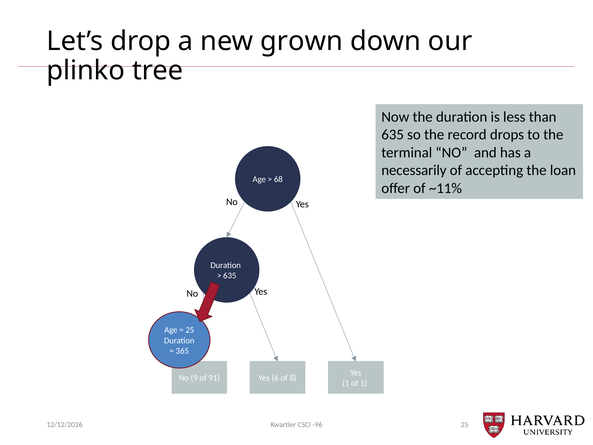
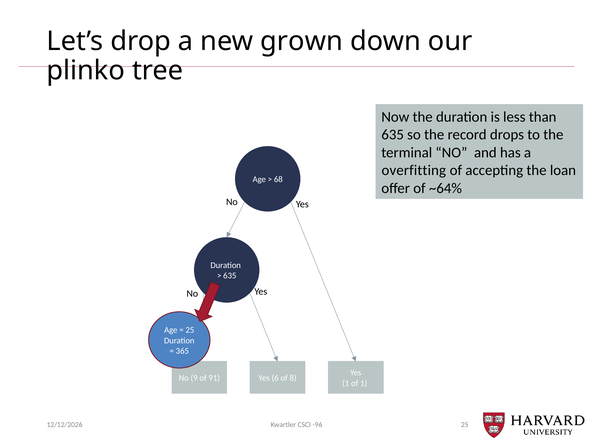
necessarily: necessarily -> overfitting
~11%: ~11% -> ~64%
